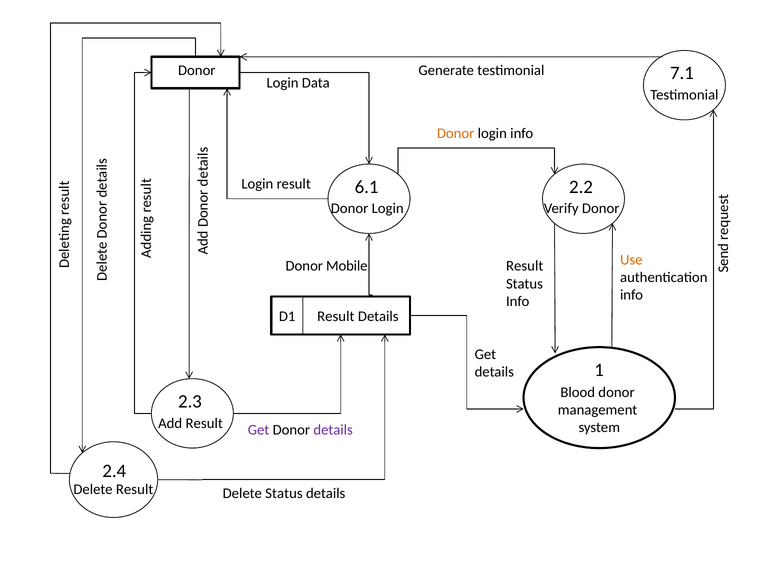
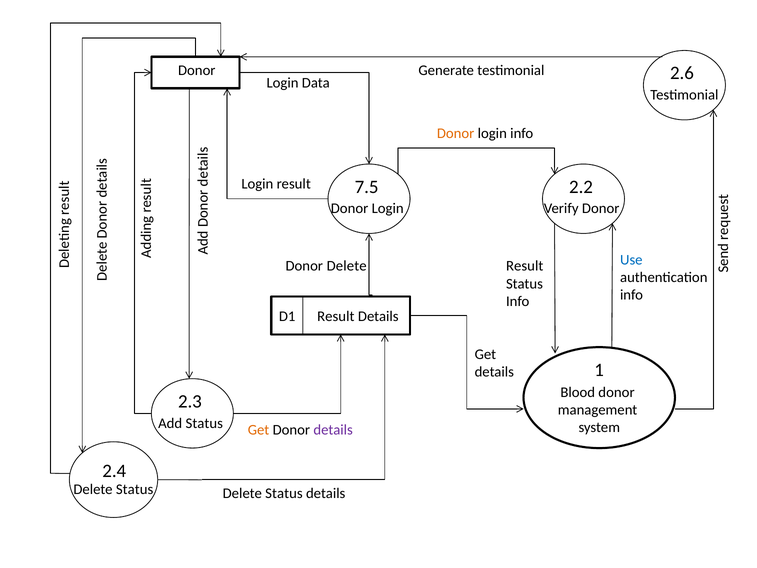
7.1: 7.1 -> 2.6
6.1: 6.1 -> 7.5
Use colour: orange -> blue
Donor Mobile: Mobile -> Delete
Add Result: Result -> Status
Get at (259, 430) colour: purple -> orange
Result at (135, 489): Result -> Status
